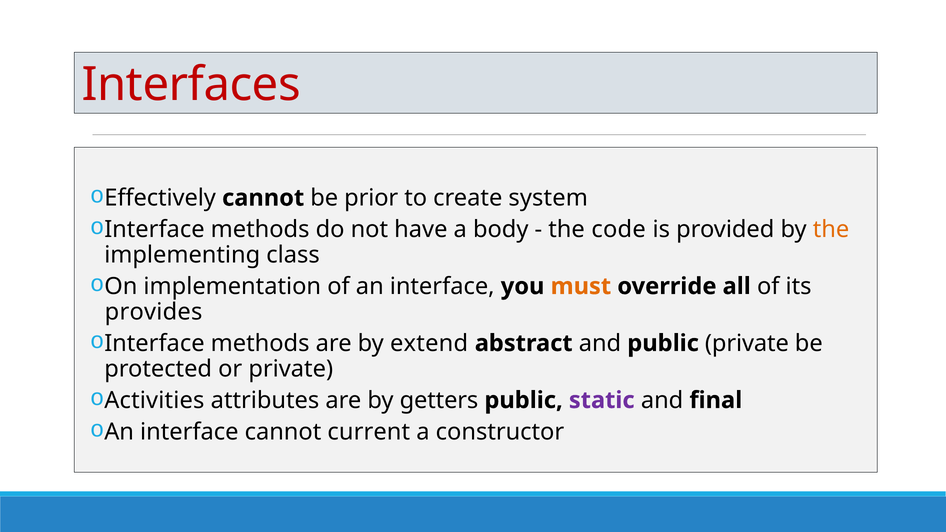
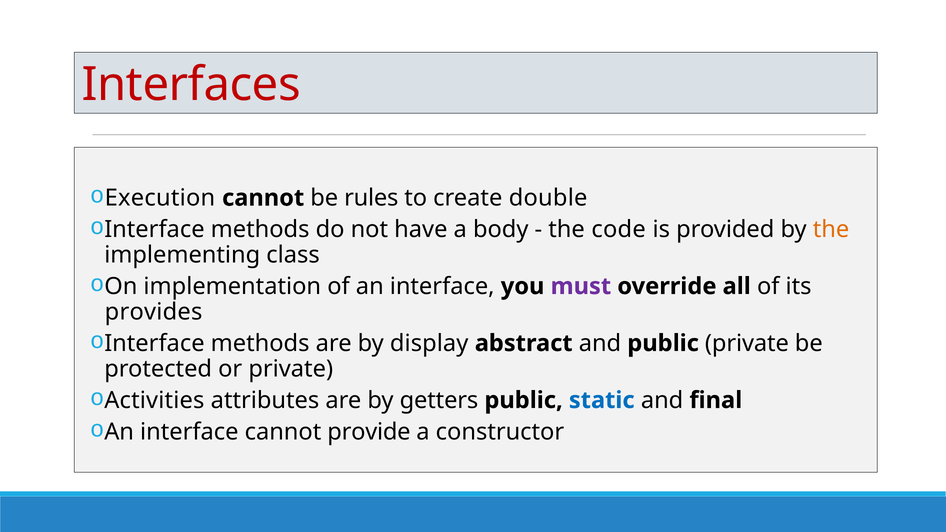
Effectively: Effectively -> Execution
prior: prior -> rules
system: system -> double
must colour: orange -> purple
extend: extend -> display
static colour: purple -> blue
current: current -> provide
